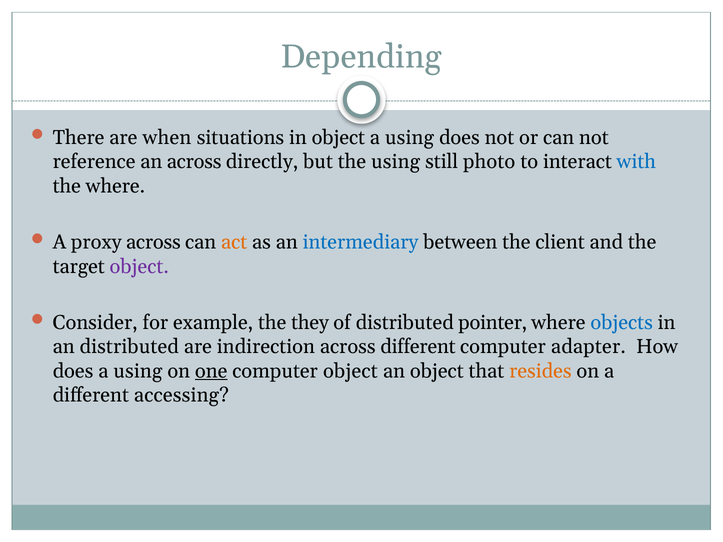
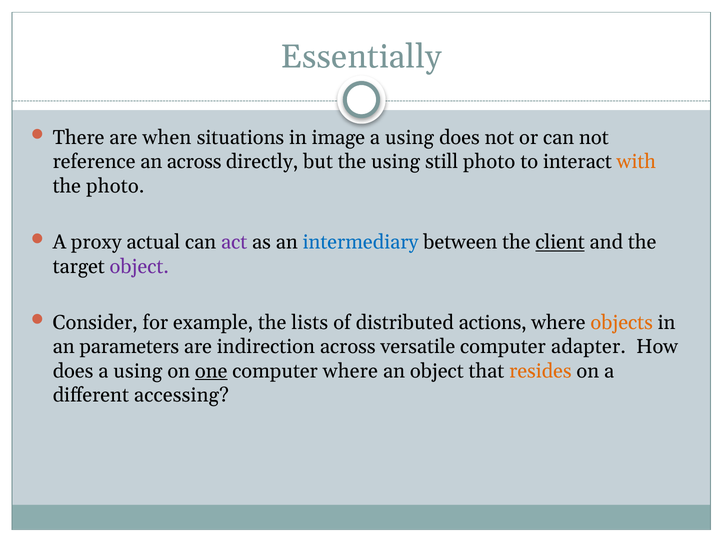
Depending: Depending -> Essentially
in object: object -> image
with colour: blue -> orange
the where: where -> photo
proxy across: across -> actual
act colour: orange -> purple
client underline: none -> present
they: they -> lists
pointer: pointer -> actions
objects colour: blue -> orange
an distributed: distributed -> parameters
across different: different -> versatile
computer object: object -> where
